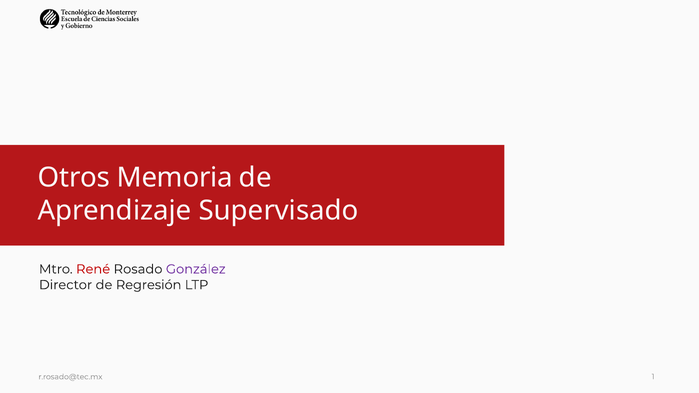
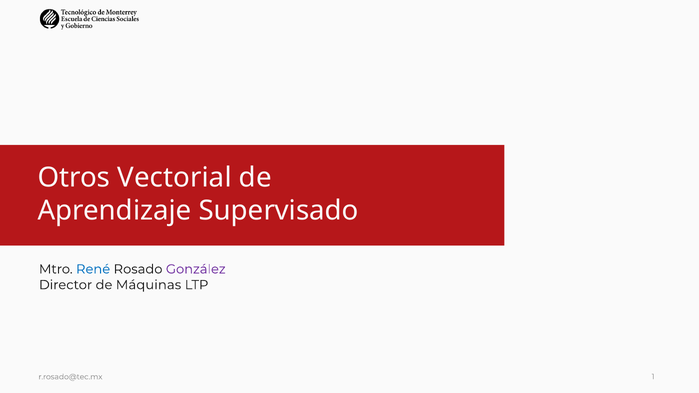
Memoria: Memoria -> Vectorial
René colour: red -> blue
Regresión: Regresión -> Máquinas
